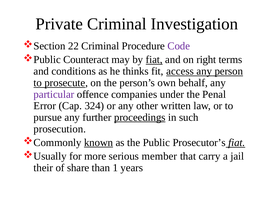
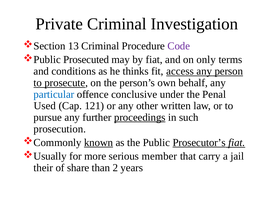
22: 22 -> 13
Counteract: Counteract -> Prosecuted
fiat at (154, 60) underline: present -> none
right: right -> only
particular colour: purple -> blue
companies: companies -> conclusive
Error: Error -> Used
324: 324 -> 121
Prosecutor’s underline: none -> present
1: 1 -> 2
